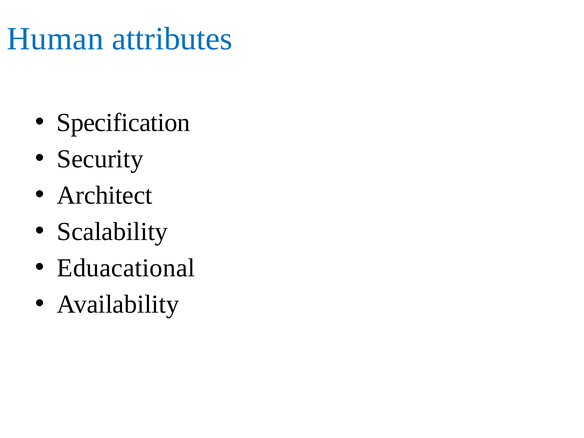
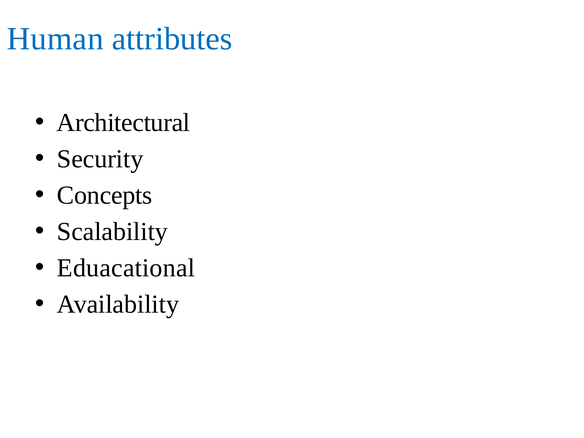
Specification: Specification -> Architectural
Architect: Architect -> Concepts
